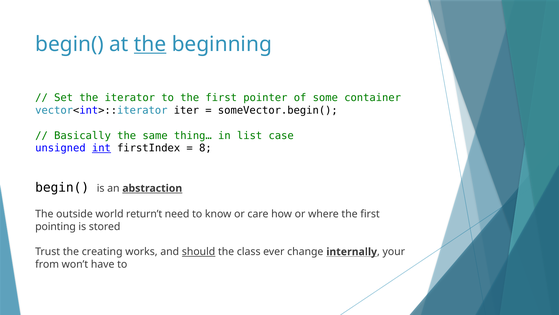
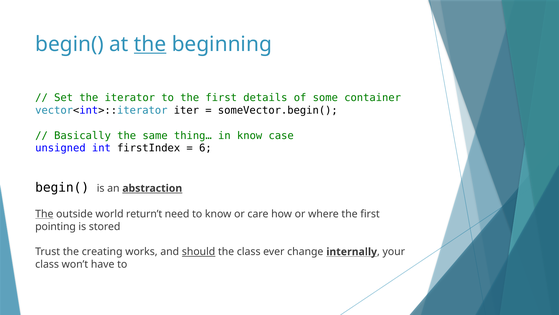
pointer: pointer -> details
in list: list -> know
int underline: present -> none
8: 8 -> 6
The at (44, 214) underline: none -> present
from at (47, 264): from -> class
